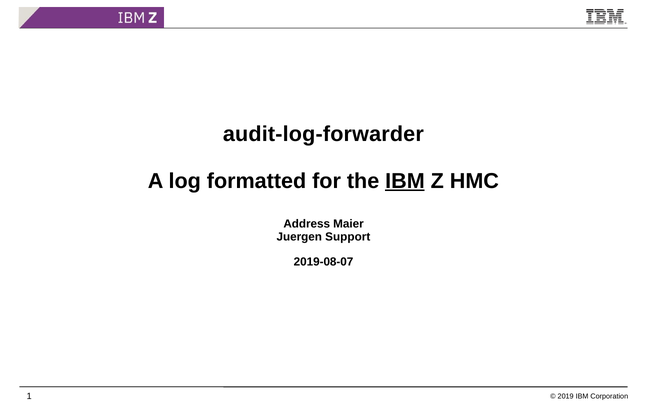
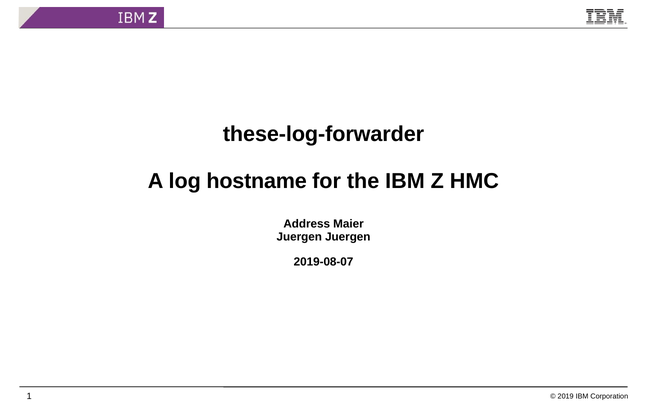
audit-log-forwarder: audit-log-forwarder -> these-log-forwarder
formatted: formatted -> hostname
IBM at (405, 181) underline: present -> none
Juergen Support: Support -> Juergen
